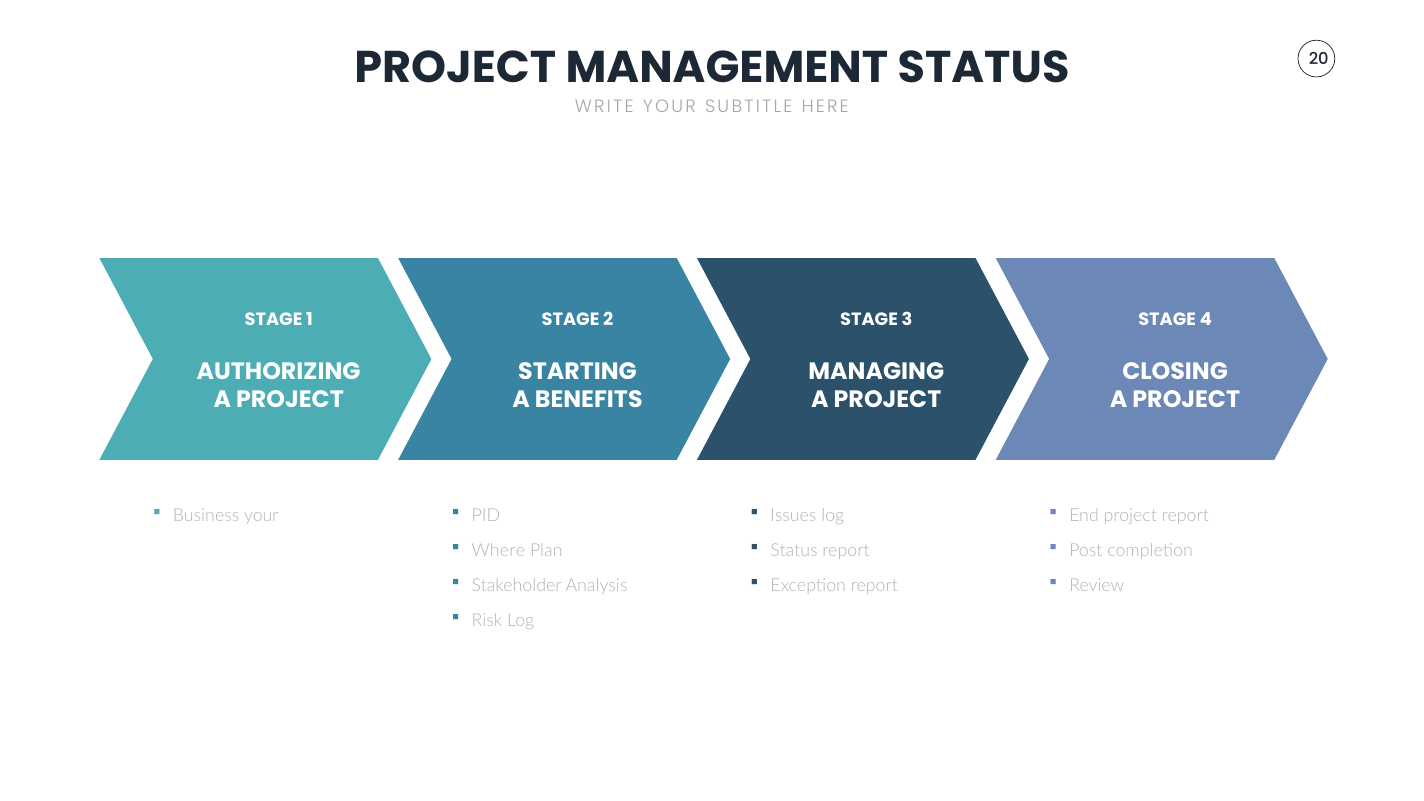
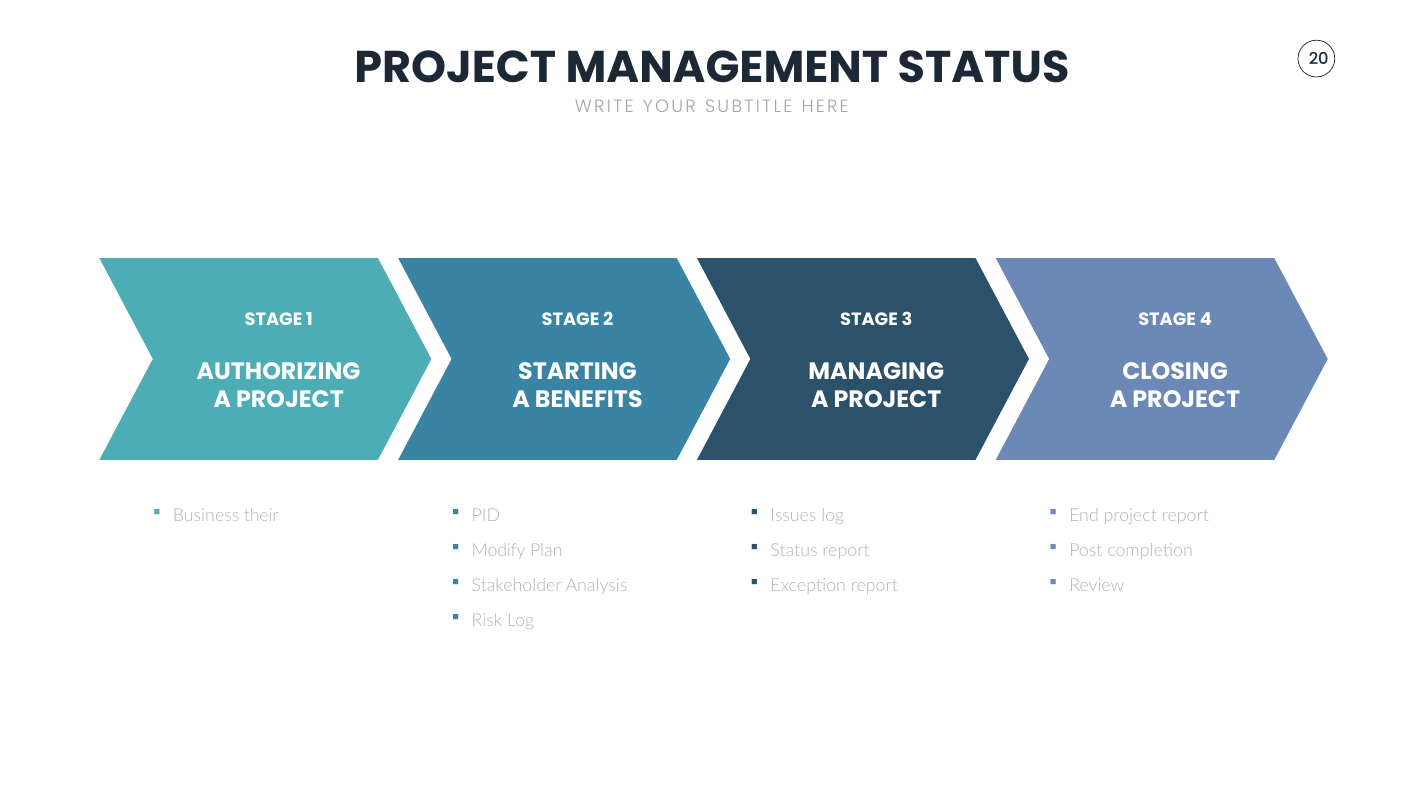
Business your: your -> their
Where: Where -> Modify
